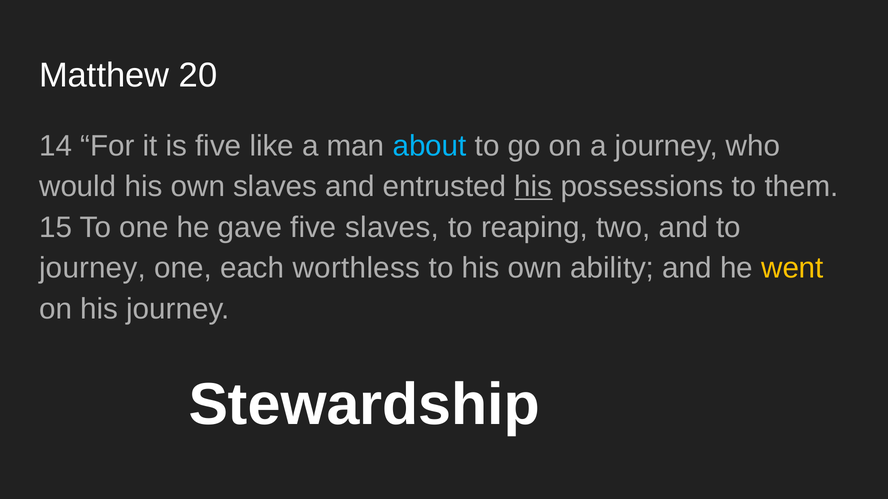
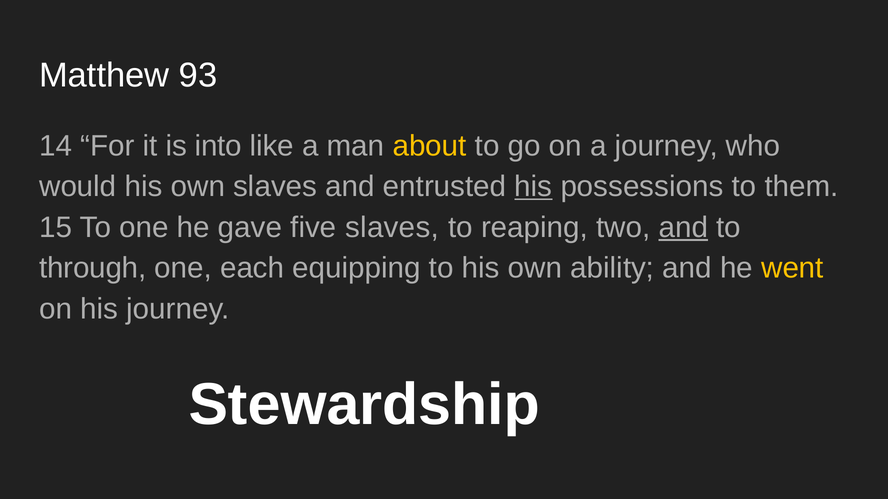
20: 20 -> 93
is five: five -> into
about colour: light blue -> yellow
and at (683, 228) underline: none -> present
journey at (93, 268): journey -> through
worthless: worthless -> equipping
